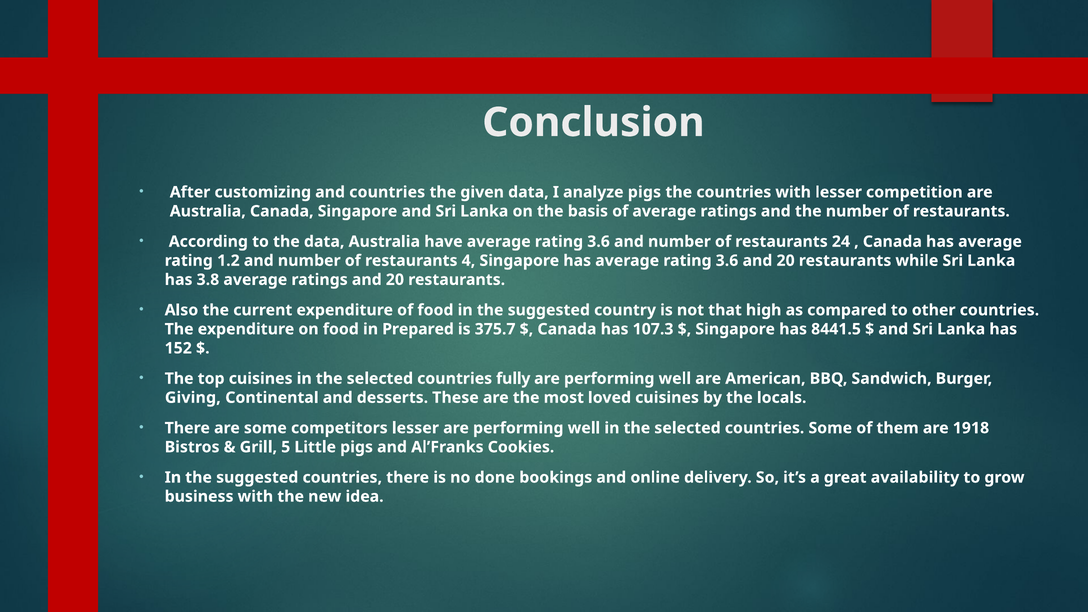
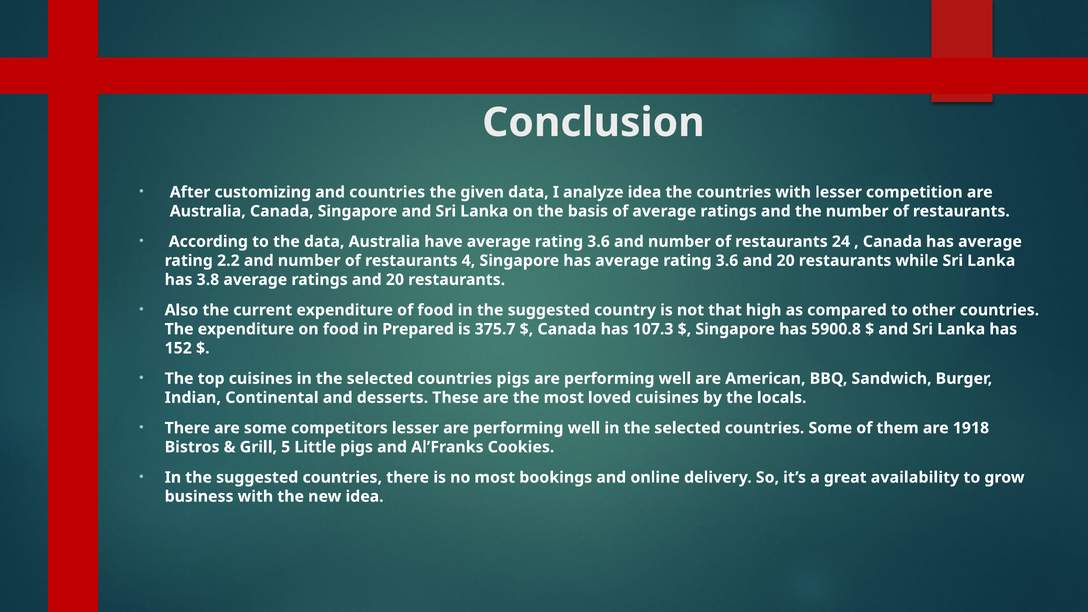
analyze pigs: pigs -> idea
1.2: 1.2 -> 2.2
8441.5: 8441.5 -> 5900.8
countries fully: fully -> pigs
Giving: Giving -> Indian
no done: done -> most
